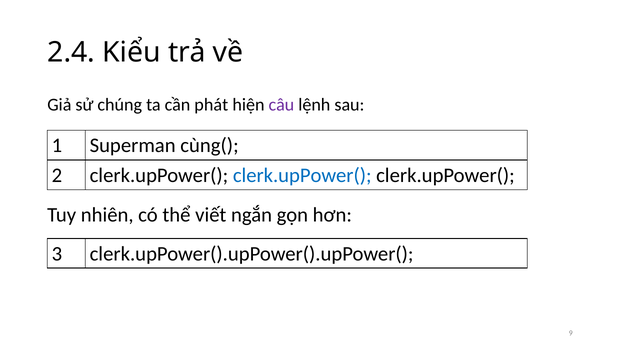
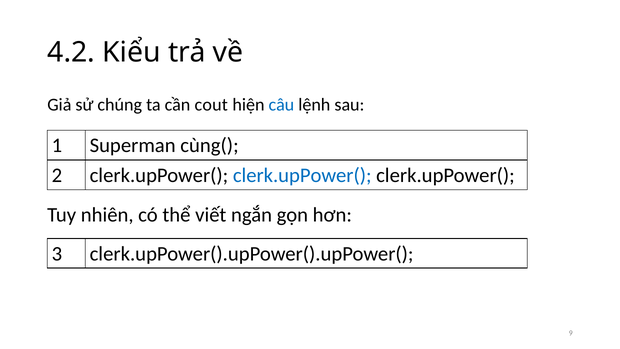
2.4: 2.4 -> 4.2
phát: phát -> cout
câu colour: purple -> blue
